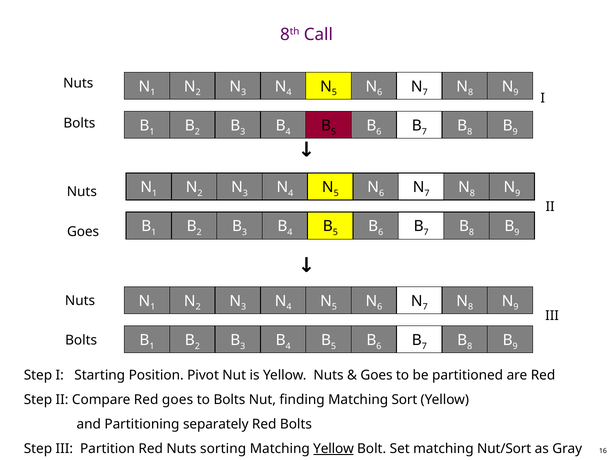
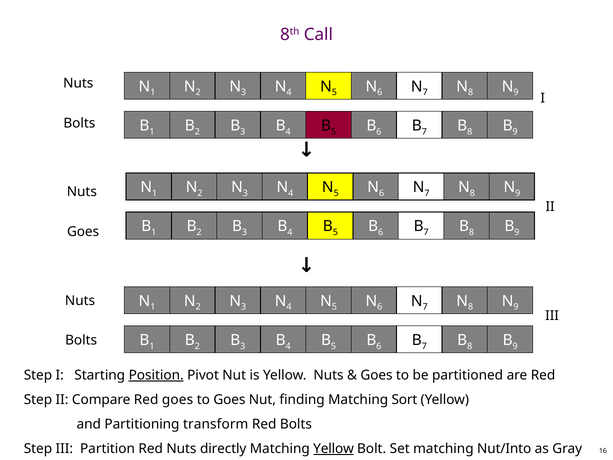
Position underline: none -> present
to Bolts: Bolts -> Goes
separately: separately -> transform
sorting: sorting -> directly
Nut/Sort: Nut/Sort -> Nut/Into
